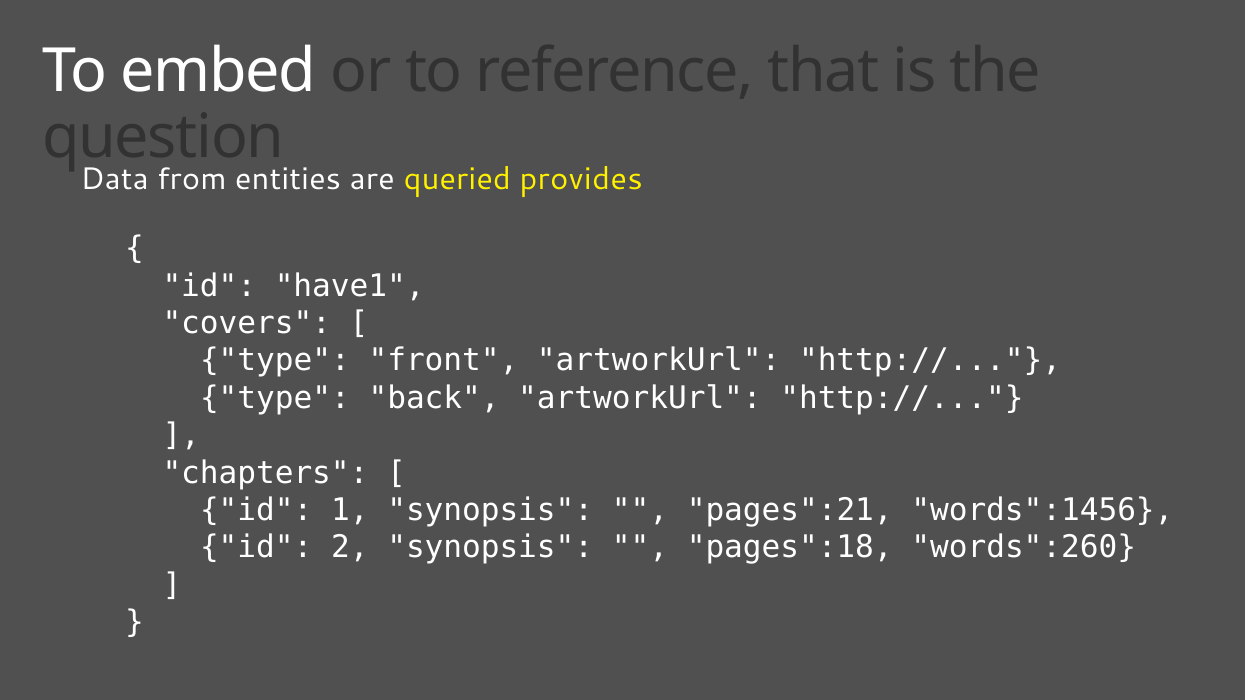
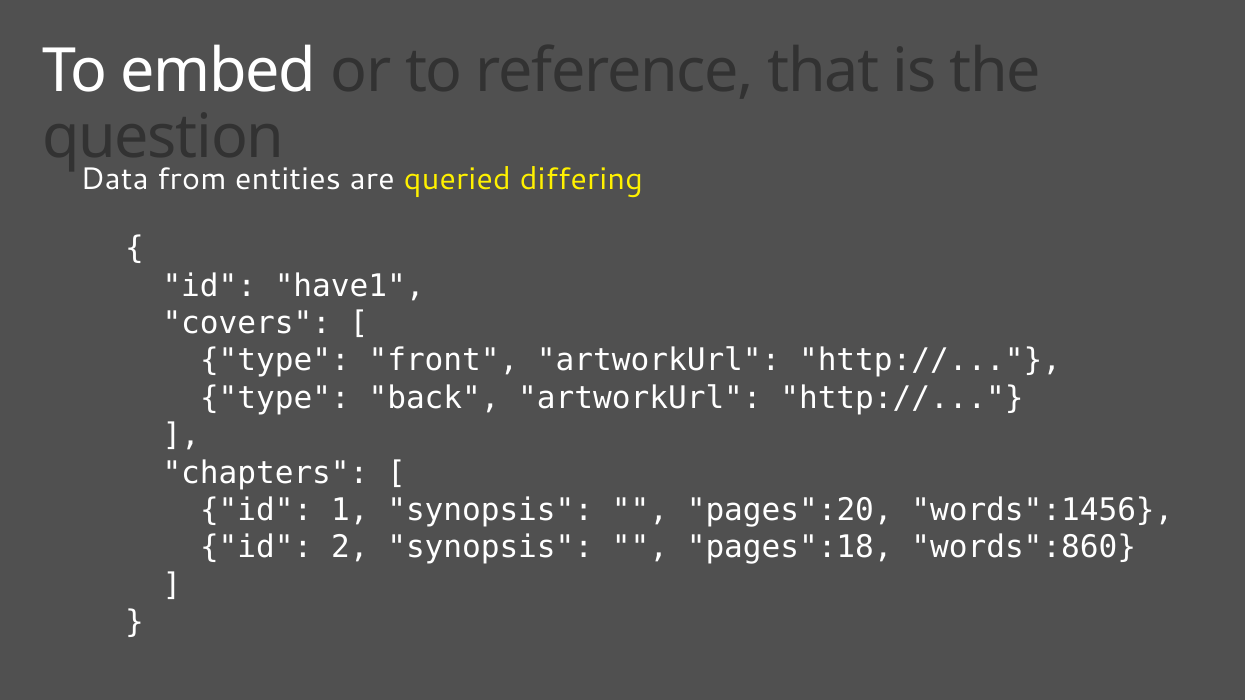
provides: provides -> differing
pages":21: pages":21 -> pages":20
words":260: words":260 -> words":860
